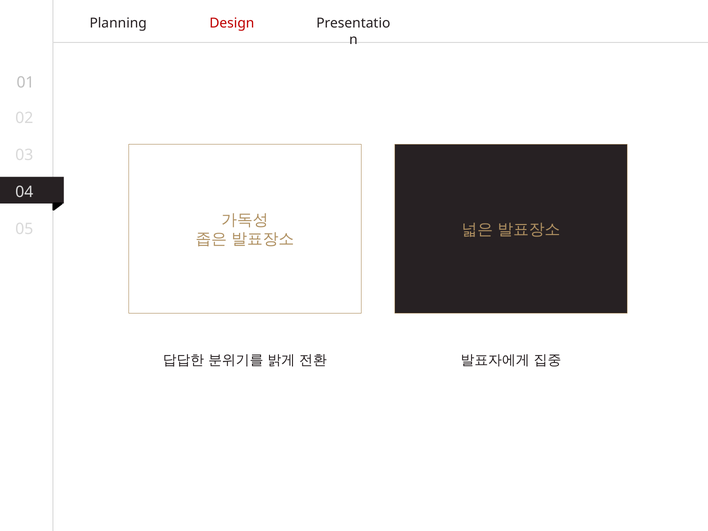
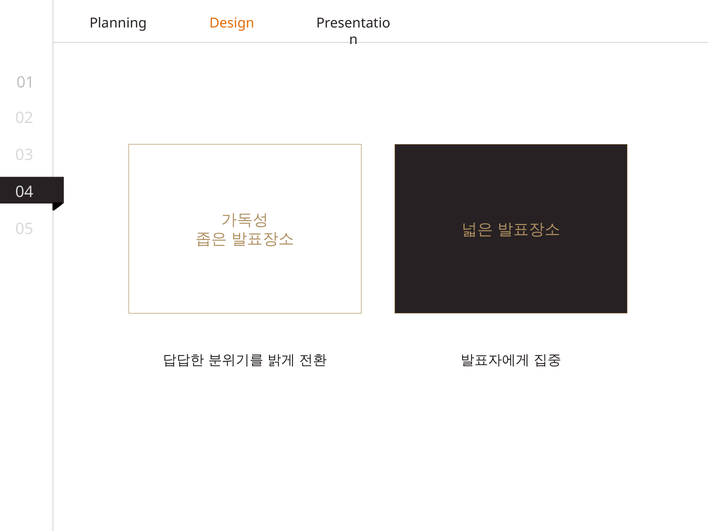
Design colour: red -> orange
